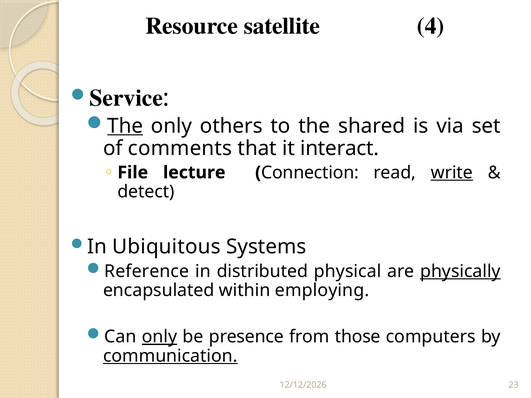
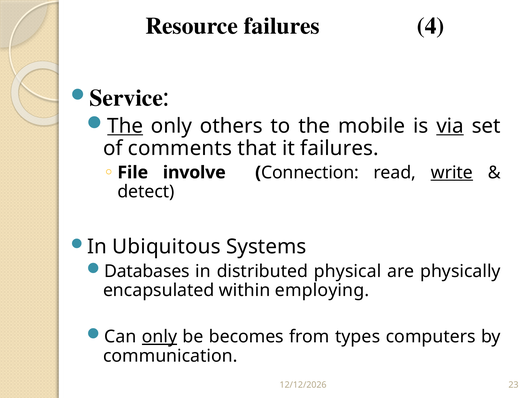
Resource satellite: satellite -> failures
shared: shared -> mobile
via underline: none -> present
it interact: interact -> failures
lecture: lecture -> involve
Reference: Reference -> Databases
physically underline: present -> none
presence: presence -> becomes
those: those -> types
communication underline: present -> none
